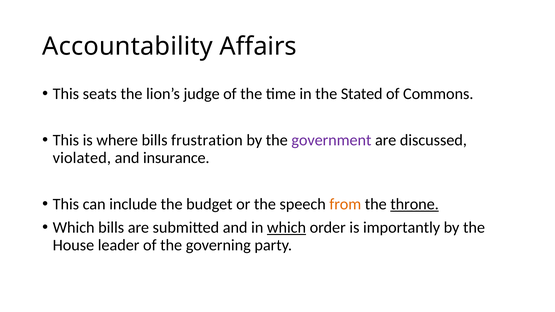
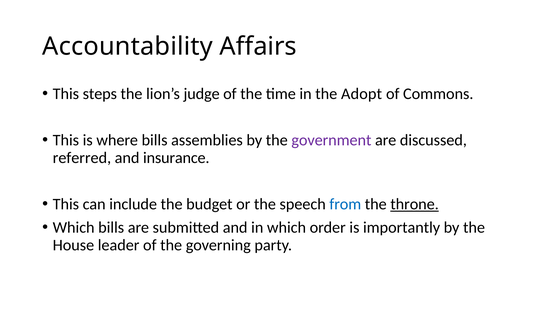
seats: seats -> steps
Stated: Stated -> Adopt
frustration: frustration -> assemblies
violated: violated -> referred
from colour: orange -> blue
which at (287, 228) underline: present -> none
